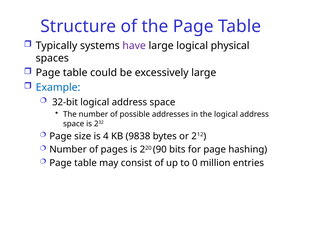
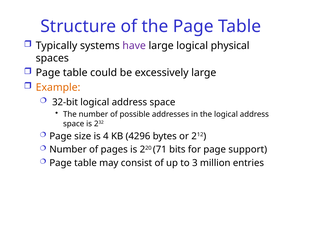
Example colour: blue -> orange
9838: 9838 -> 4296
90: 90 -> 71
hashing: hashing -> support
0: 0 -> 3
